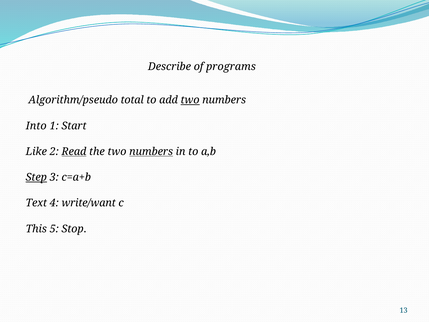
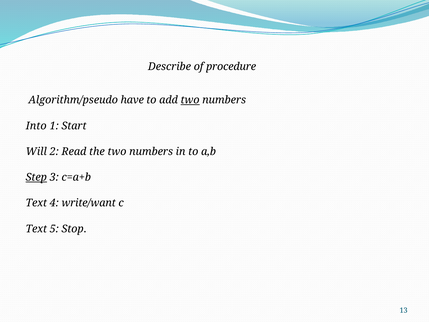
programs: programs -> procedure
total: total -> have
Like: Like -> Will
Read underline: present -> none
numbers at (151, 151) underline: present -> none
This at (36, 229): This -> Text
